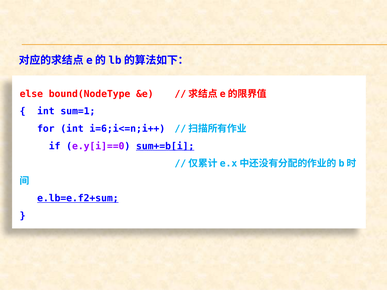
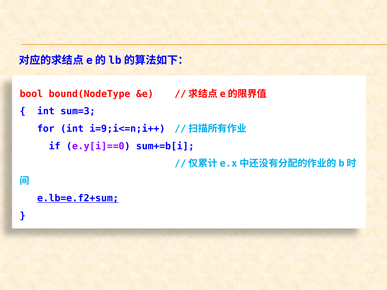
else: else -> bool
sum=1: sum=1 -> sum=3
i=6;i<=n;i++: i=6;i<=n;i++ -> i=9;i<=n;i++
sum+=b[i underline: present -> none
